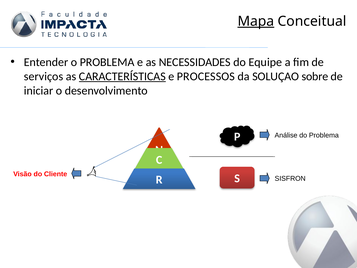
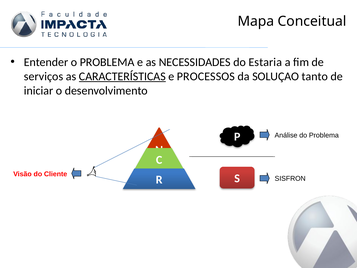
Mapa underline: present -> none
Equipe: Equipe -> Estaria
sobre: sobre -> tanto
